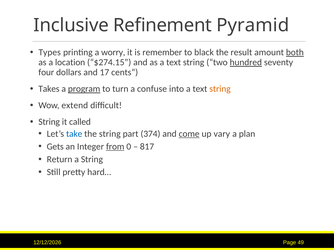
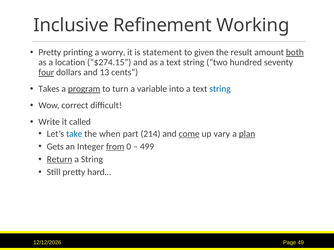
Pyramid: Pyramid -> Working
Types at (50, 52): Types -> Pretty
remember: remember -> statement
black: black -> given
hundred underline: present -> none
four underline: none -> present
17: 17 -> 13
confuse: confuse -> variable
string at (220, 89) colour: orange -> blue
extend: extend -> correct
String at (49, 122): String -> Write
the string: string -> when
374: 374 -> 214
plan underline: none -> present
817: 817 -> 499
Return underline: none -> present
